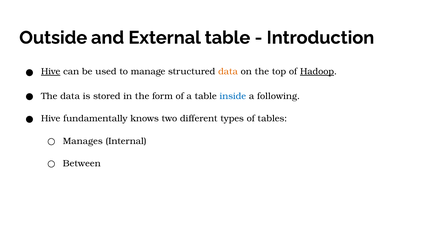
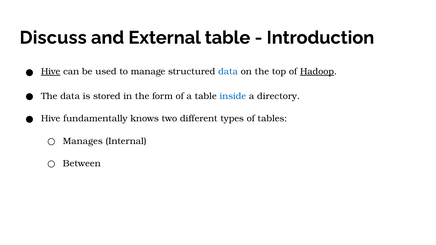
Outside: Outside -> Discuss
data at (228, 71) colour: orange -> blue
following: following -> directory
